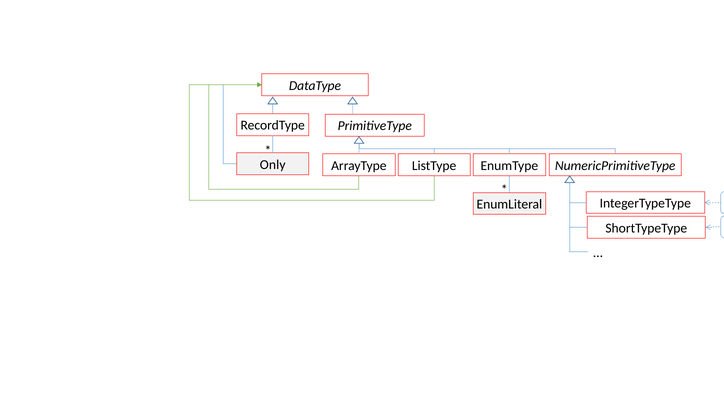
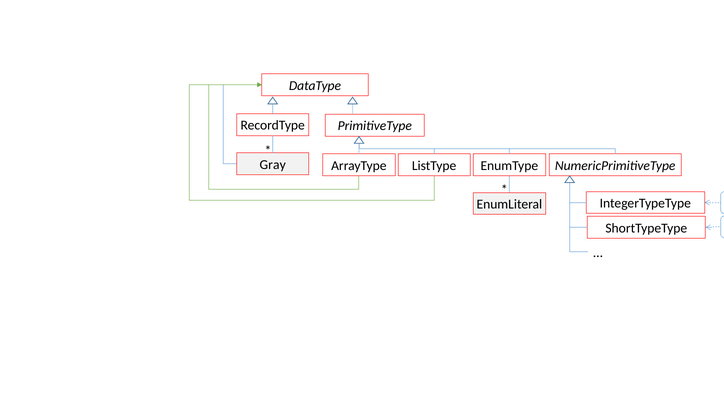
Only: Only -> Gray
